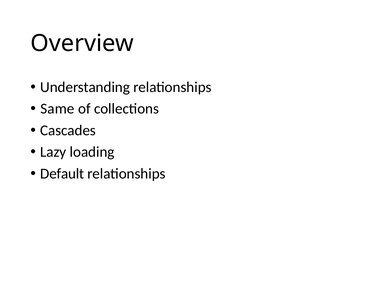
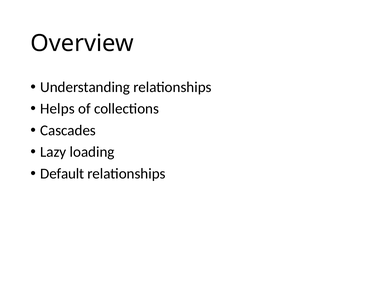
Same: Same -> Helps
